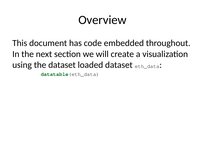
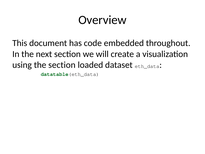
the dataset: dataset -> section
